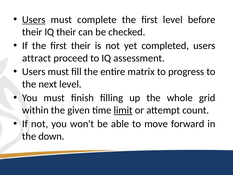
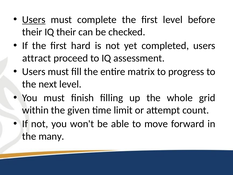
first their: their -> hard
limit underline: present -> none
down: down -> many
